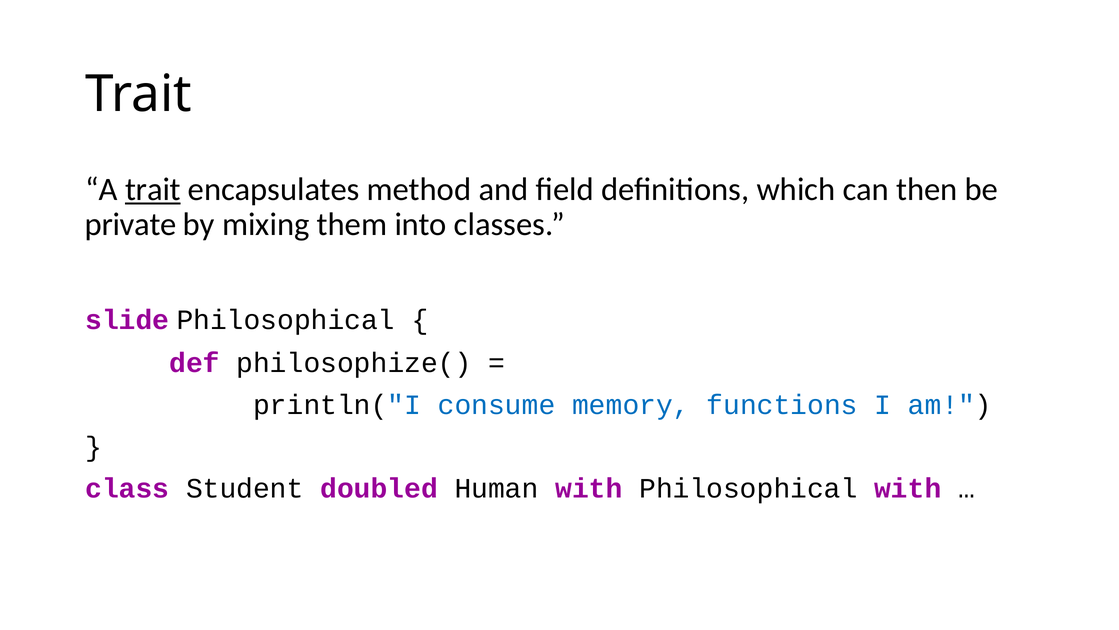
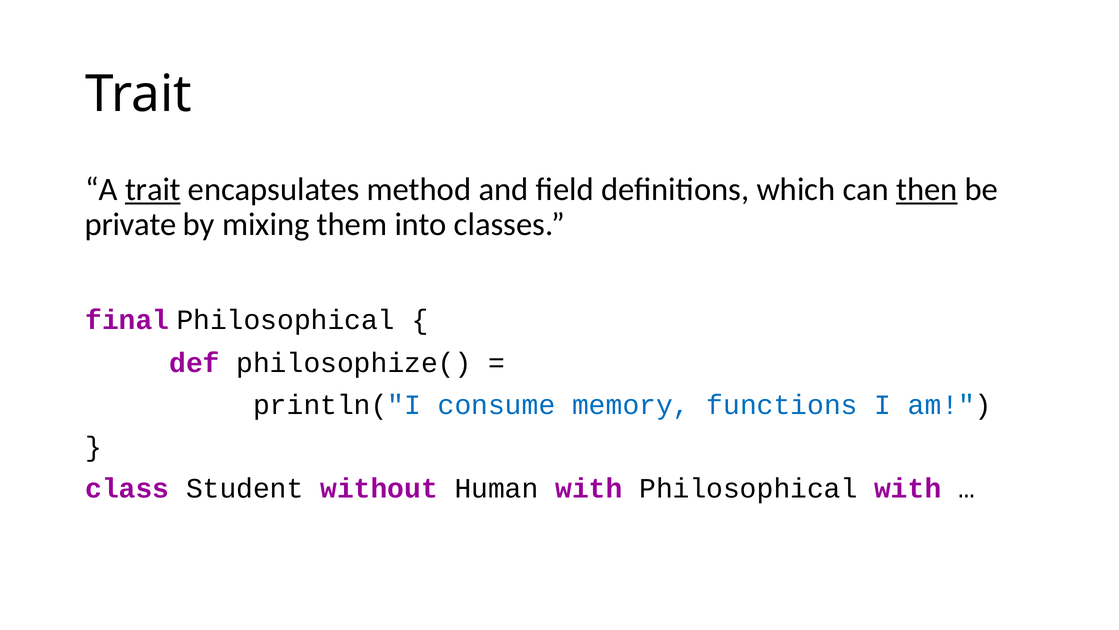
then underline: none -> present
slide: slide -> final
doubled: doubled -> without
